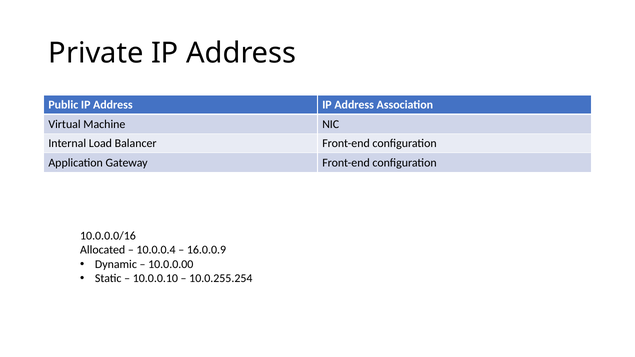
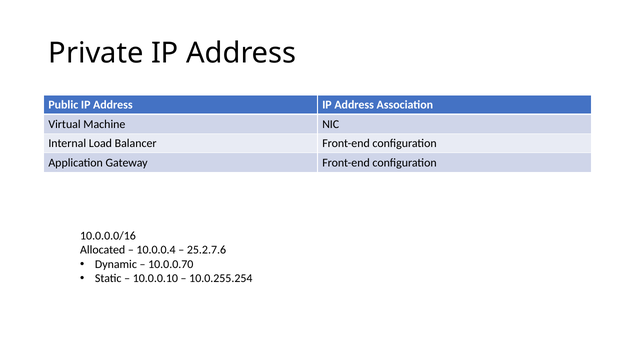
16.0.0.9: 16.0.0.9 -> 25.2.7.6
10.0.0.00: 10.0.0.00 -> 10.0.0.70
